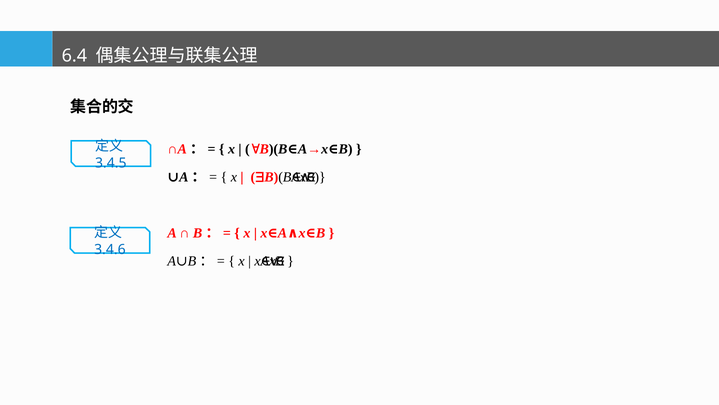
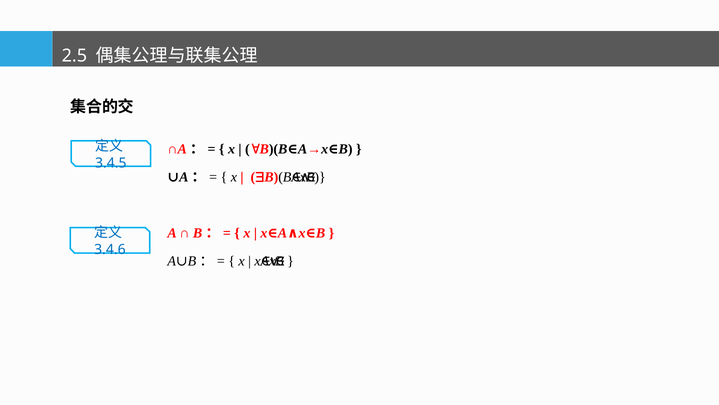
6.4: 6.4 -> 2.5
